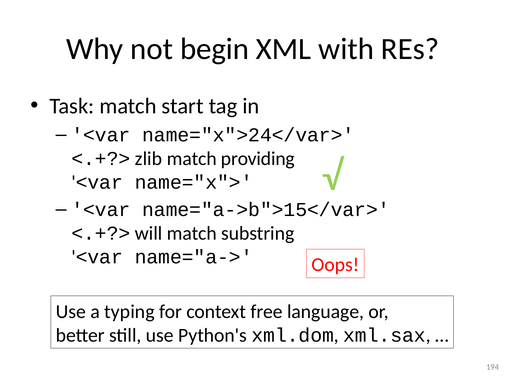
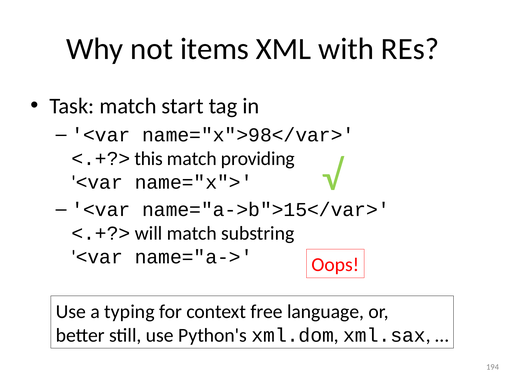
begin: begin -> items
name="x">24</var>: name="x">24</var> -> name="x">98</var>
zlib: zlib -> this
